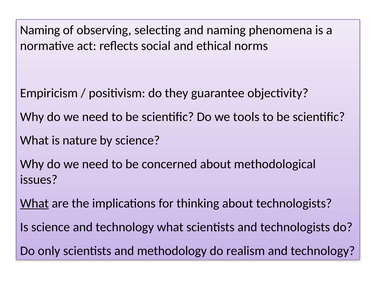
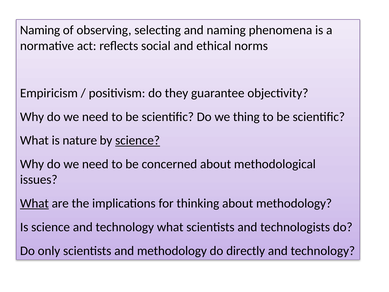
tools: tools -> thing
science at (138, 140) underline: none -> present
about technologists: technologists -> methodology
realism: realism -> directly
